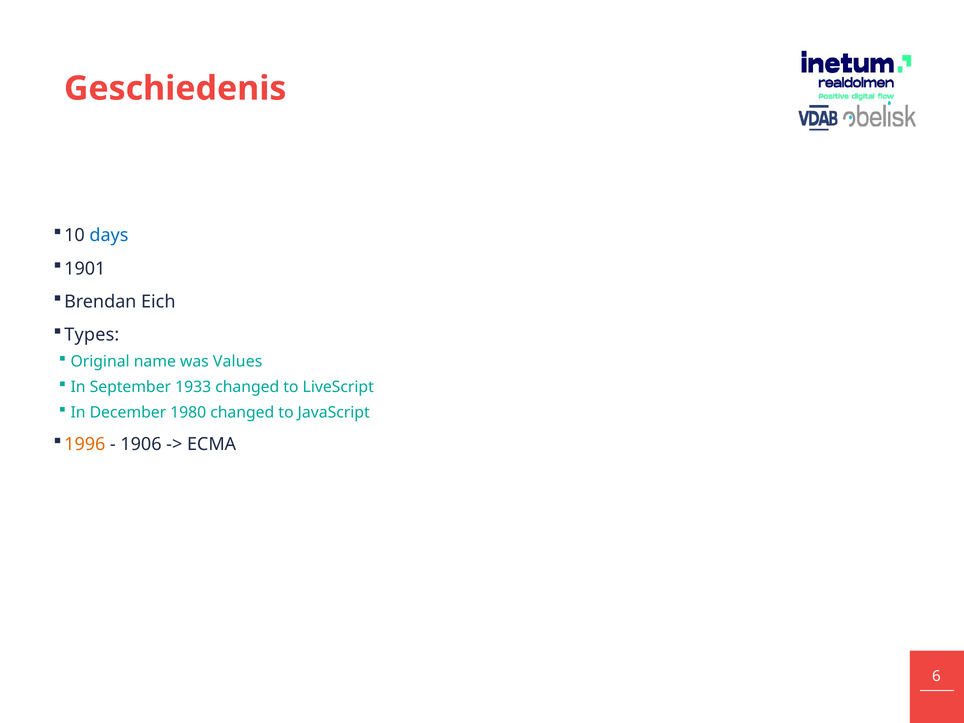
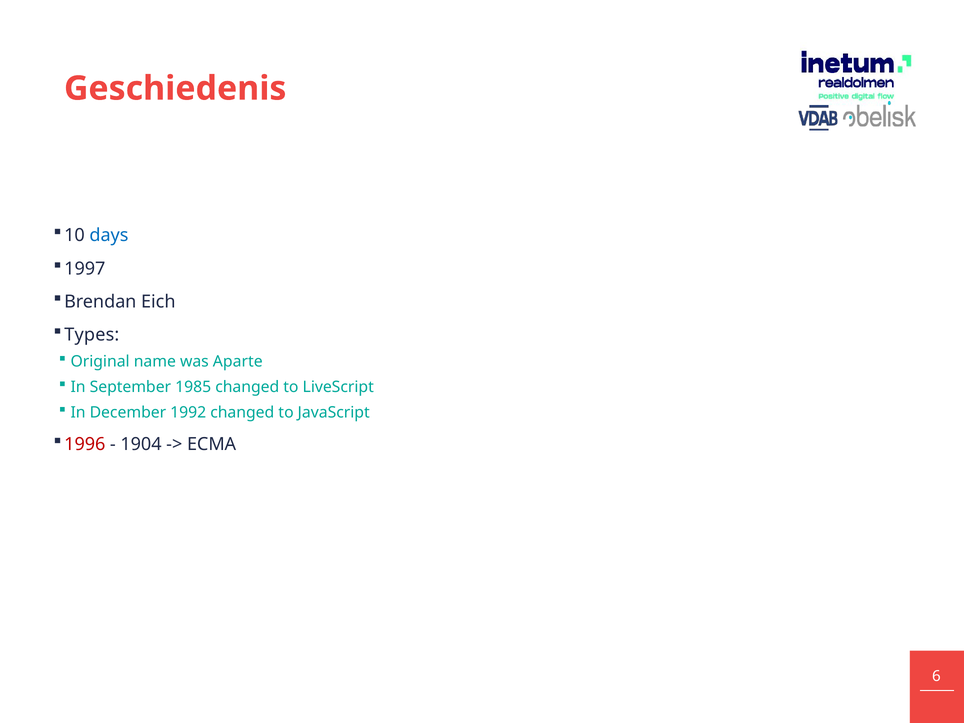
1901: 1901 -> 1997
Values: Values -> Aparte
1933: 1933 -> 1985
1980: 1980 -> 1992
1996 colour: orange -> red
1906: 1906 -> 1904
